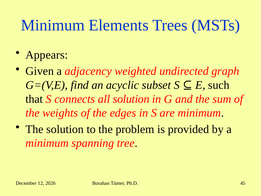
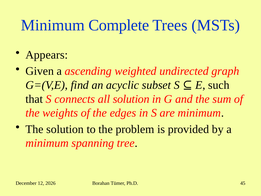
Elements: Elements -> Complete
adjacency: adjacency -> ascending
